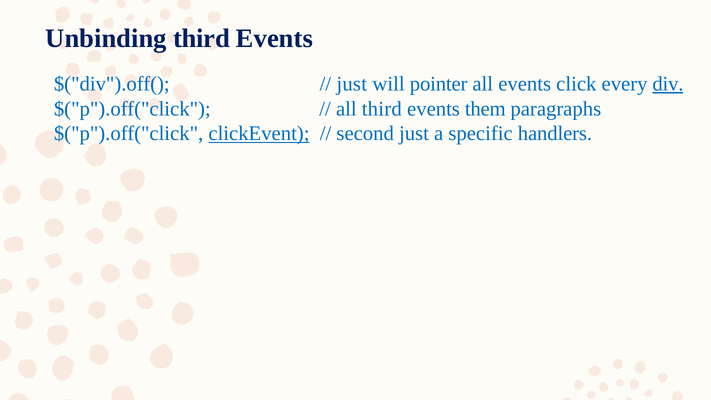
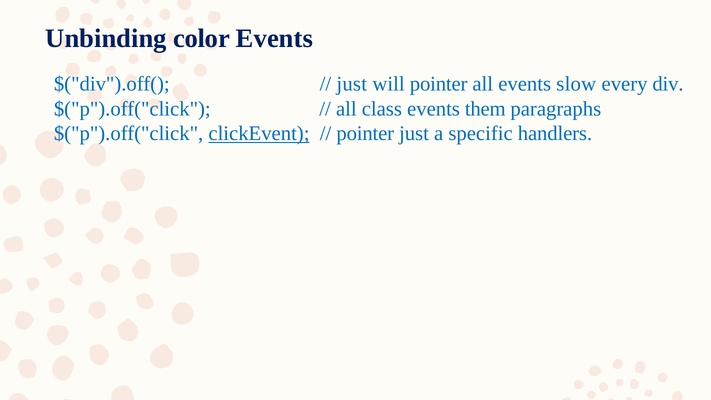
Unbinding third: third -> color
click: click -> slow
div underline: present -> none
all third: third -> class
second at (365, 134): second -> pointer
